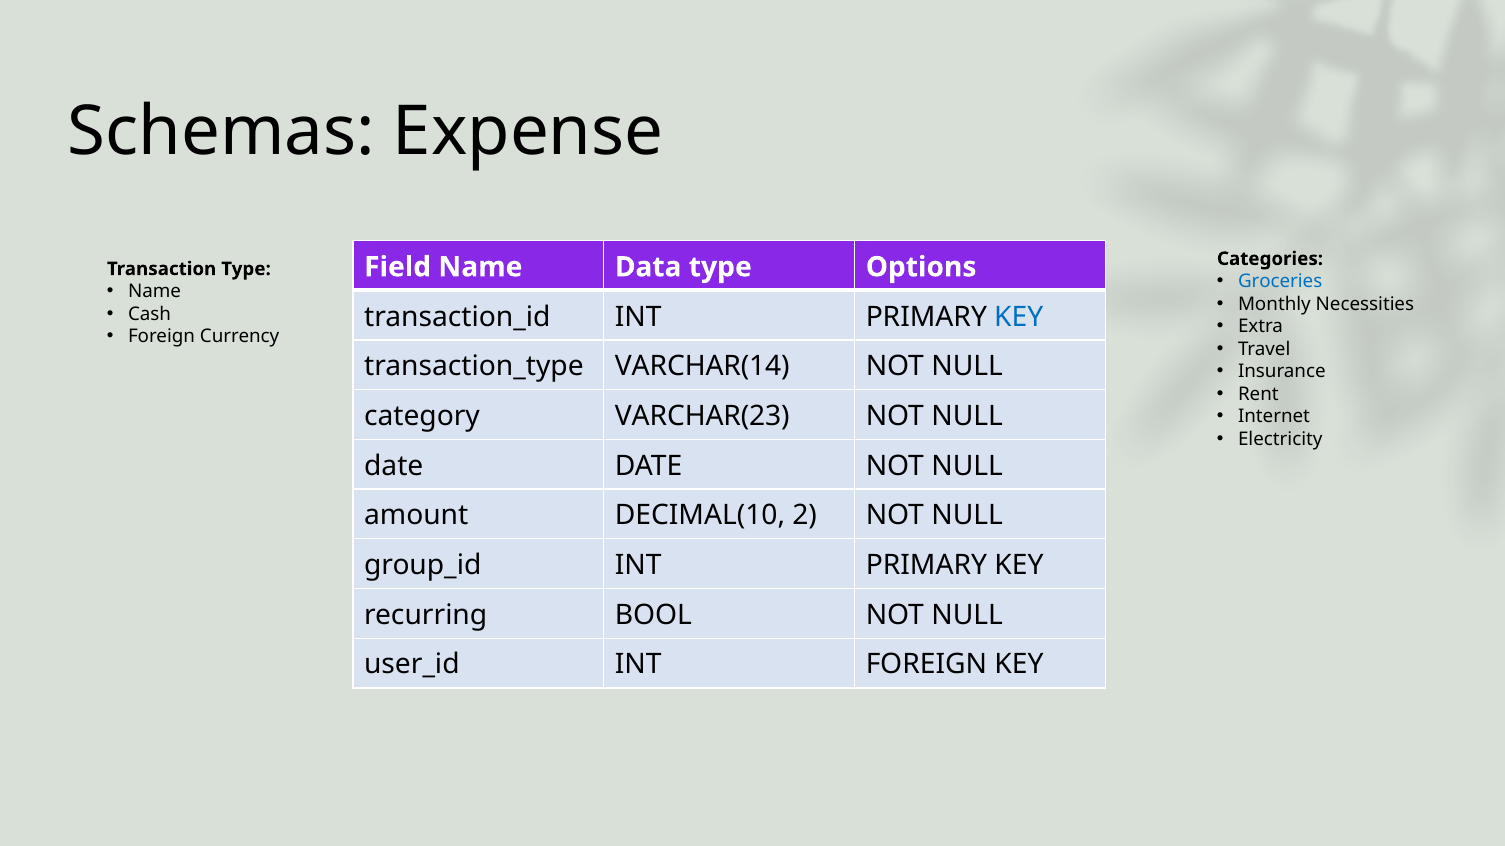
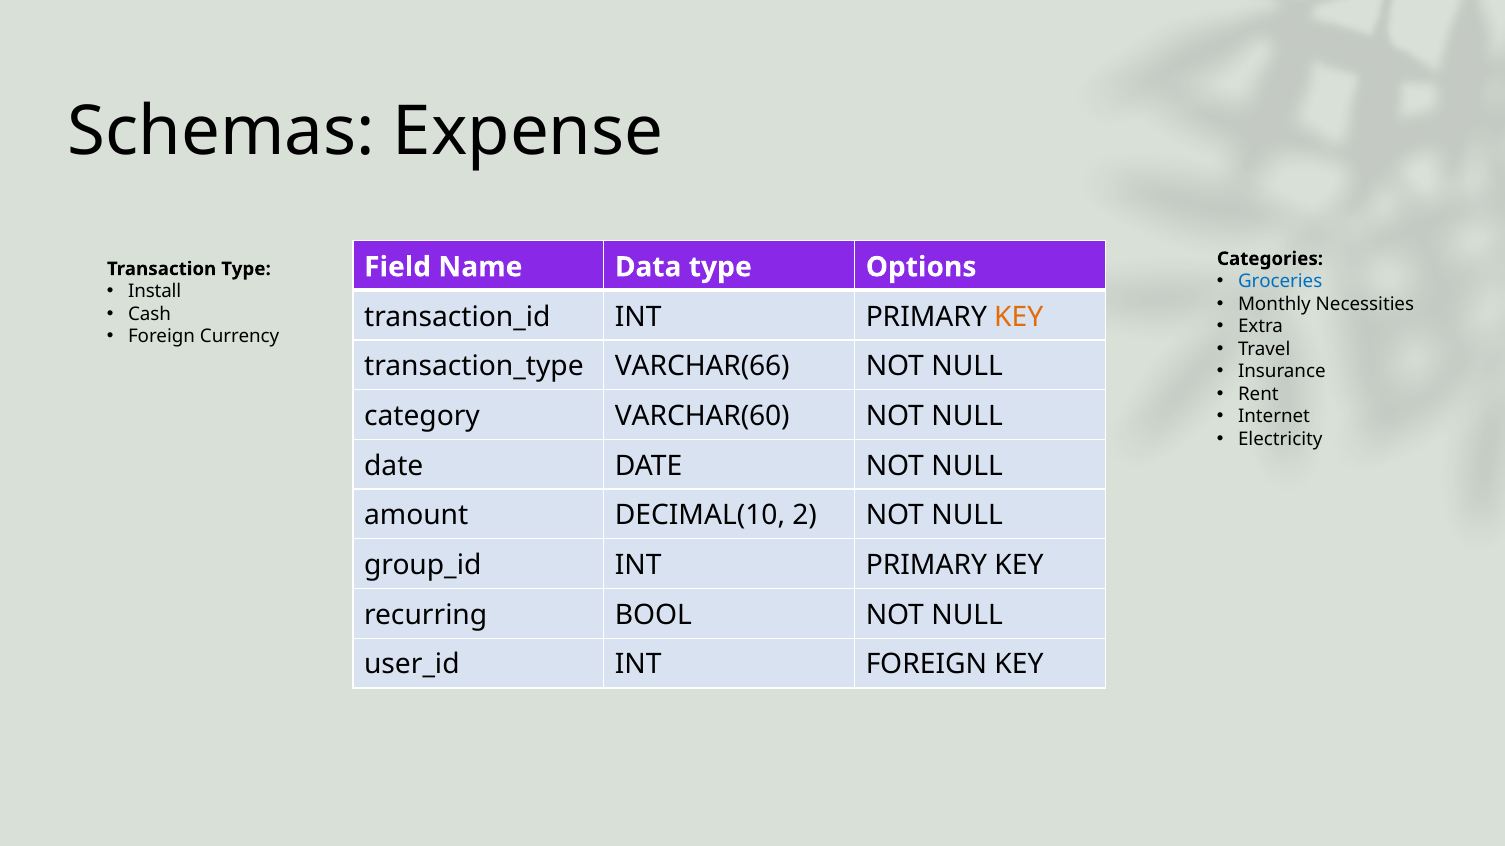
Name at (155, 292): Name -> Install
KEY at (1019, 317) colour: blue -> orange
VARCHAR(14: VARCHAR(14 -> VARCHAR(66
VARCHAR(23: VARCHAR(23 -> VARCHAR(60
